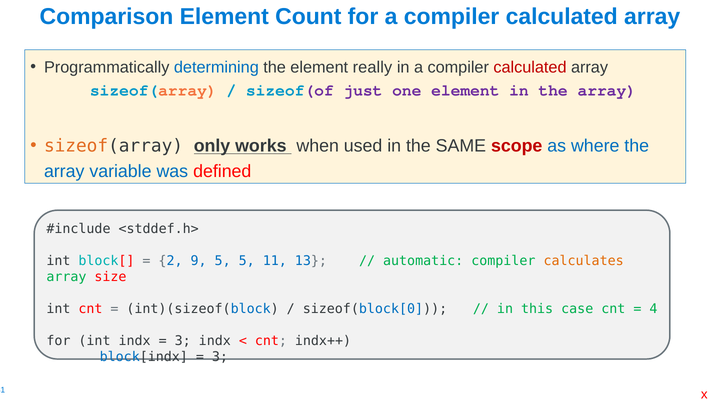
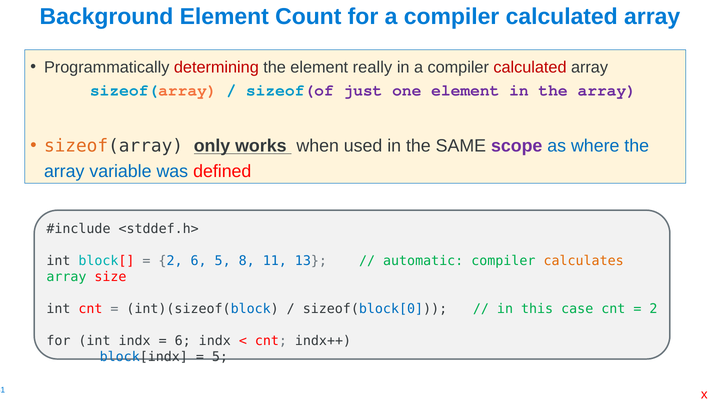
Comparison: Comparison -> Background
determining colour: blue -> red
scope colour: red -> purple
2 9: 9 -> 6
5 5: 5 -> 8
4 at (653, 309): 4 -> 2
3 at (183, 341): 3 -> 6
3 at (220, 357): 3 -> 5
